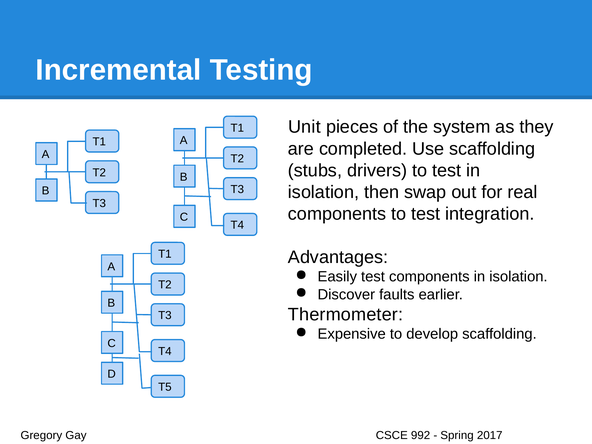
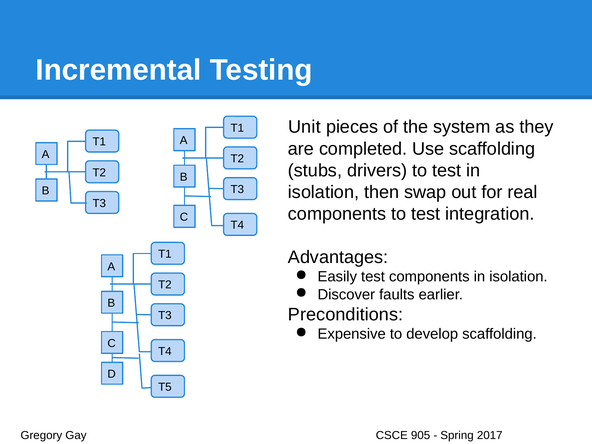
Thermometer: Thermometer -> Preconditions
992: 992 -> 905
